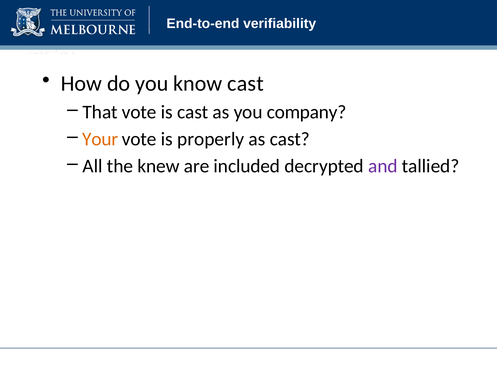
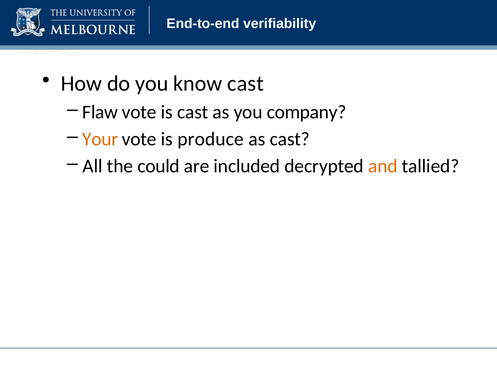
That: That -> Flaw
properly: properly -> produce
knew: knew -> could
and colour: purple -> orange
